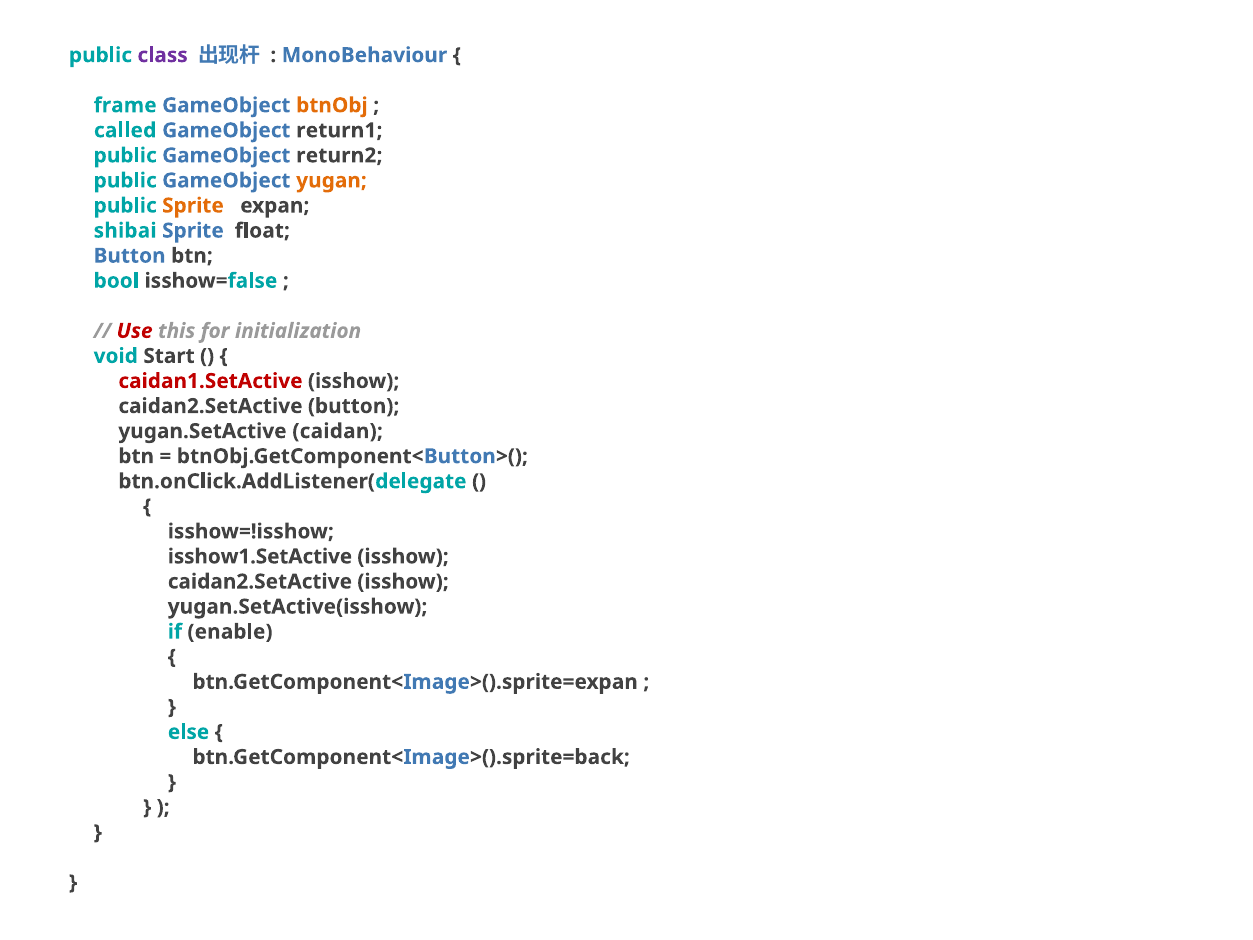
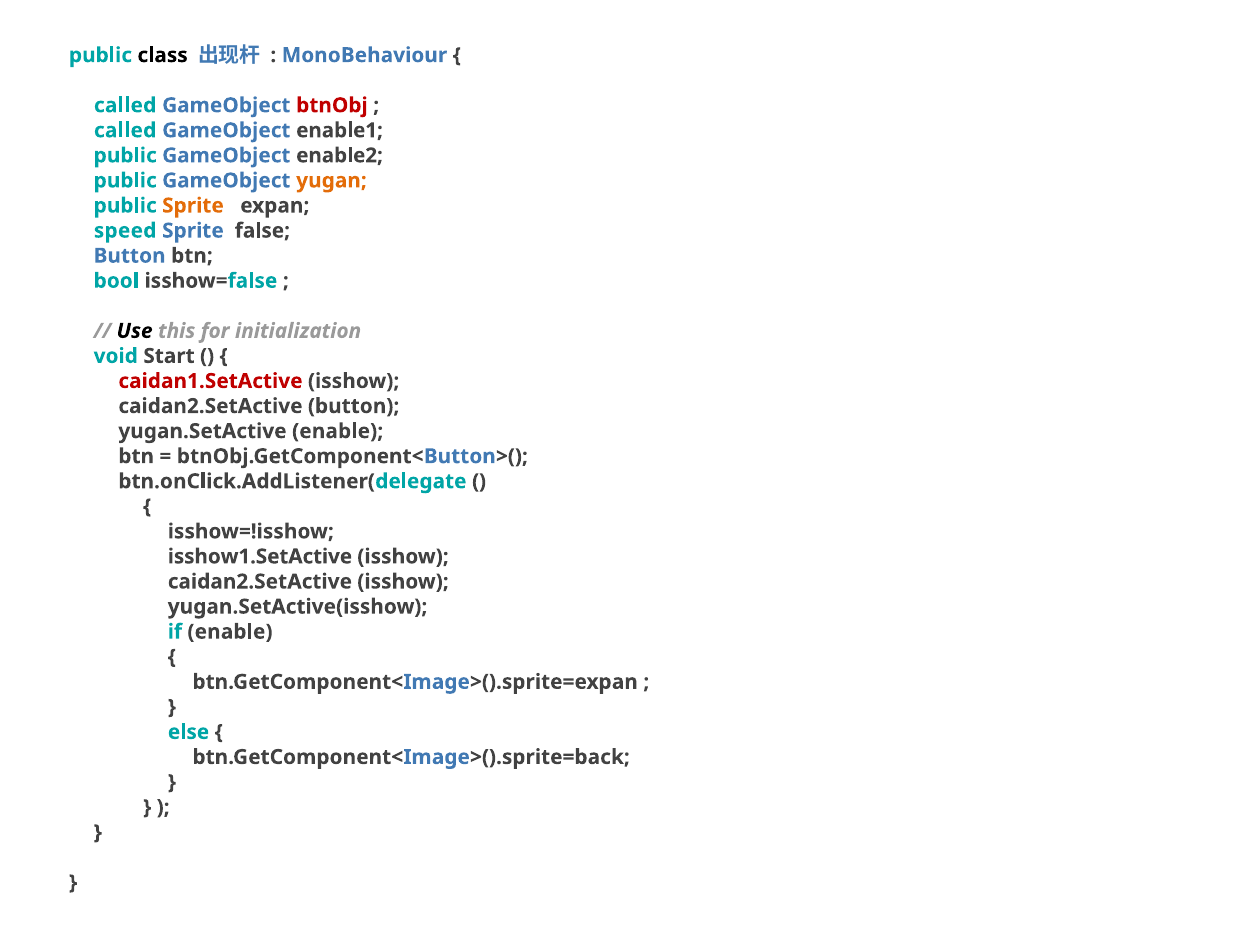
class colour: purple -> black
frame at (125, 105): frame -> called
btnObj colour: orange -> red
return1: return1 -> enable1
return2: return2 -> enable2
shibai: shibai -> speed
float: float -> false
Use colour: red -> black
yugan.SetActive caidan: caidan -> enable
